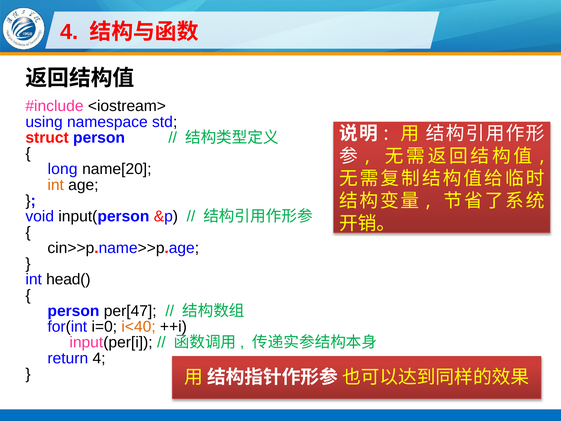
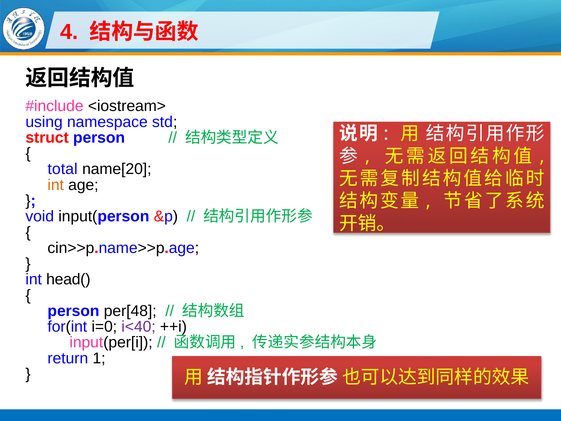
long: long -> total
per[47: per[47 -> per[48
i<40 colour: orange -> purple
return 4: 4 -> 1
